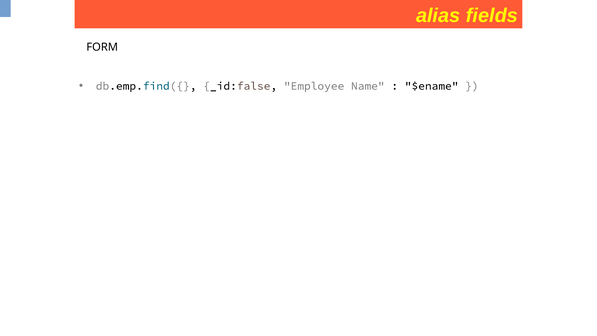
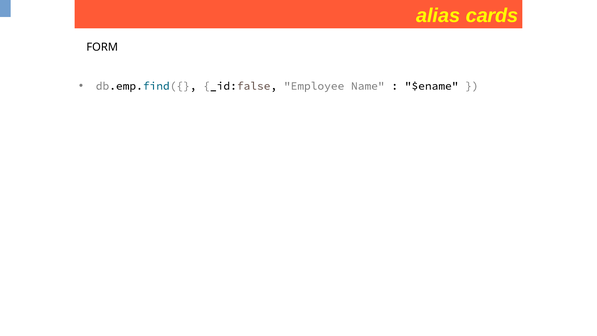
fields: fields -> cards
